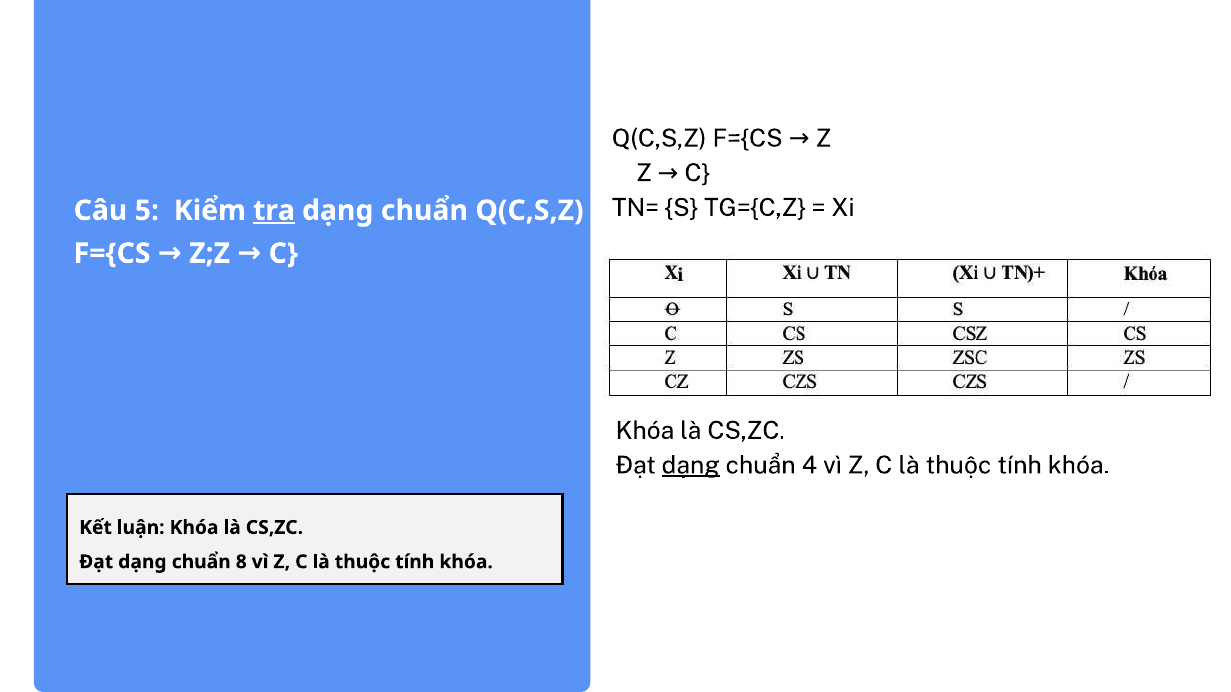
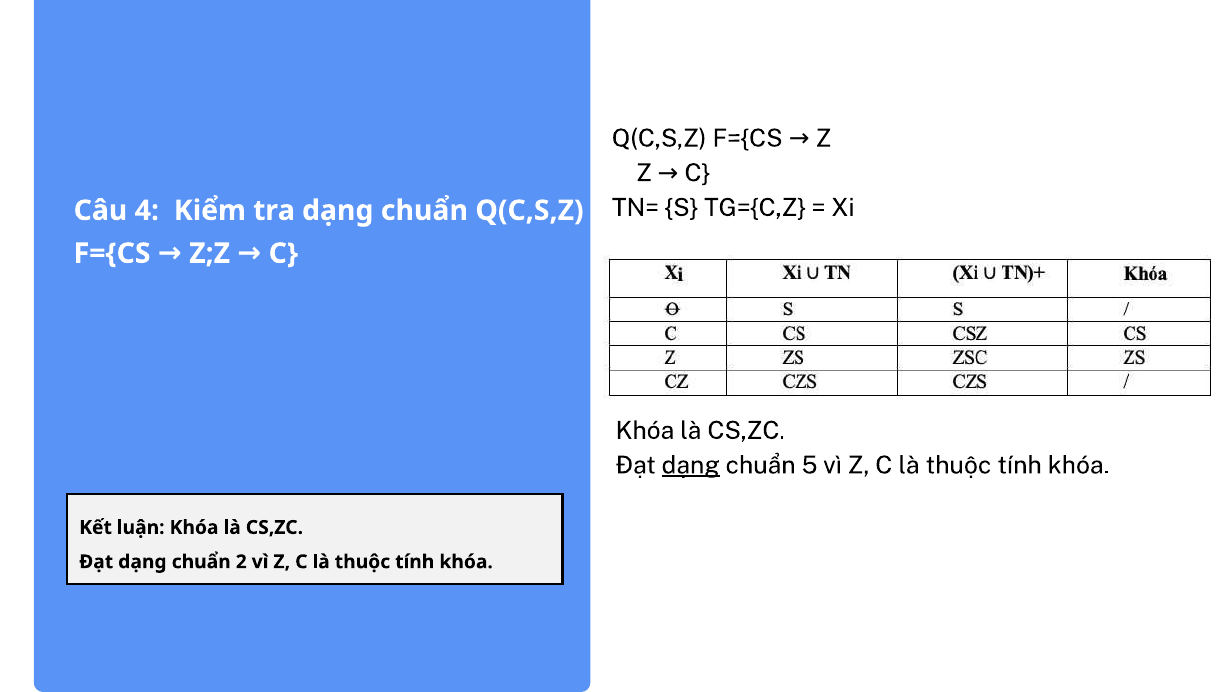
5: 5 -> 4
tra underline: present -> none
4: 4 -> 5
8: 8 -> 2
